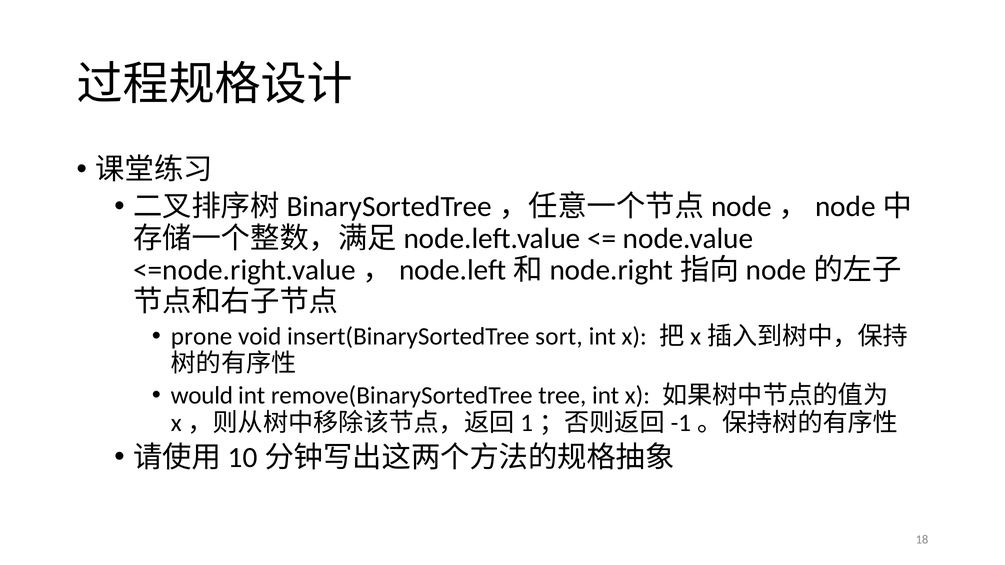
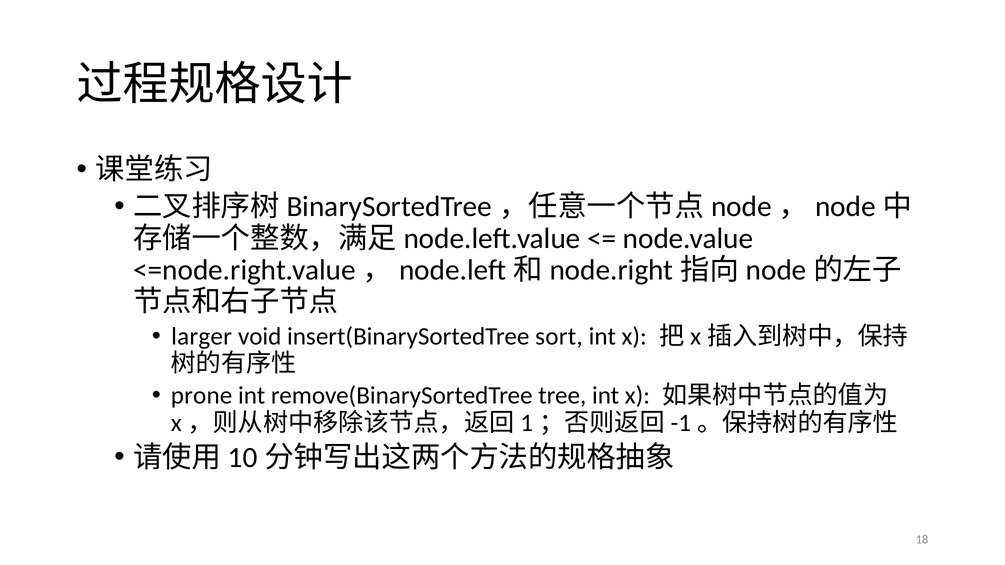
prone: prone -> larger
would: would -> prone
